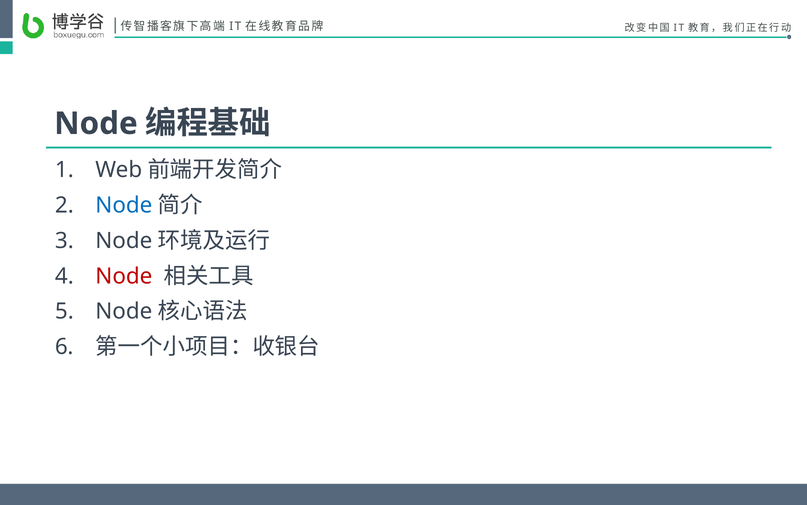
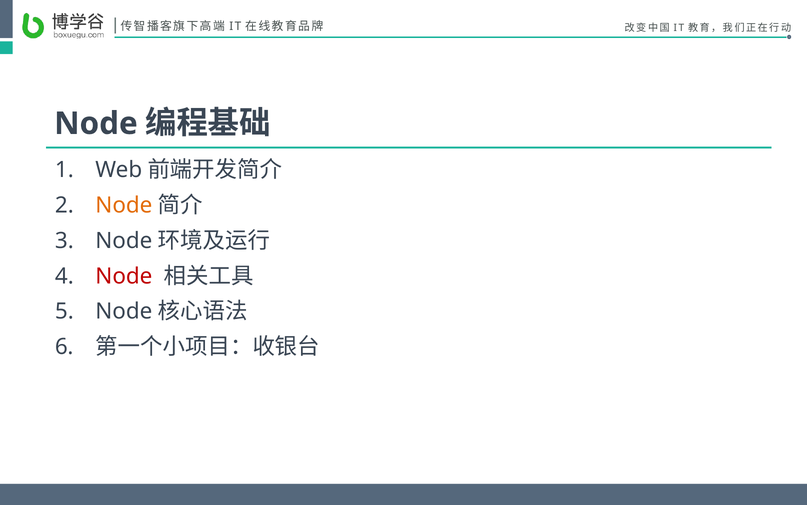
Node at (124, 205) colour: blue -> orange
